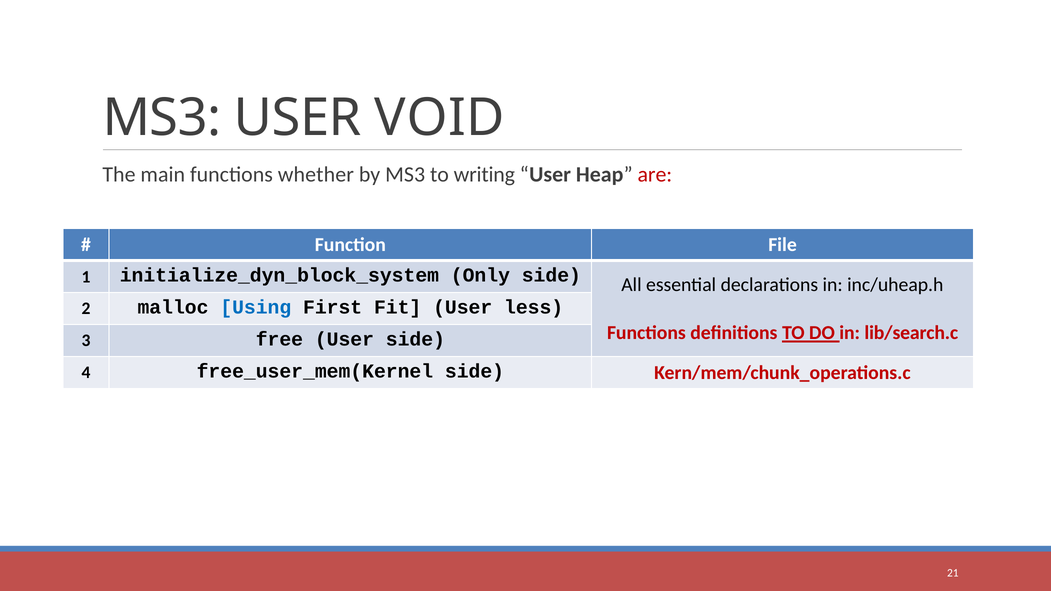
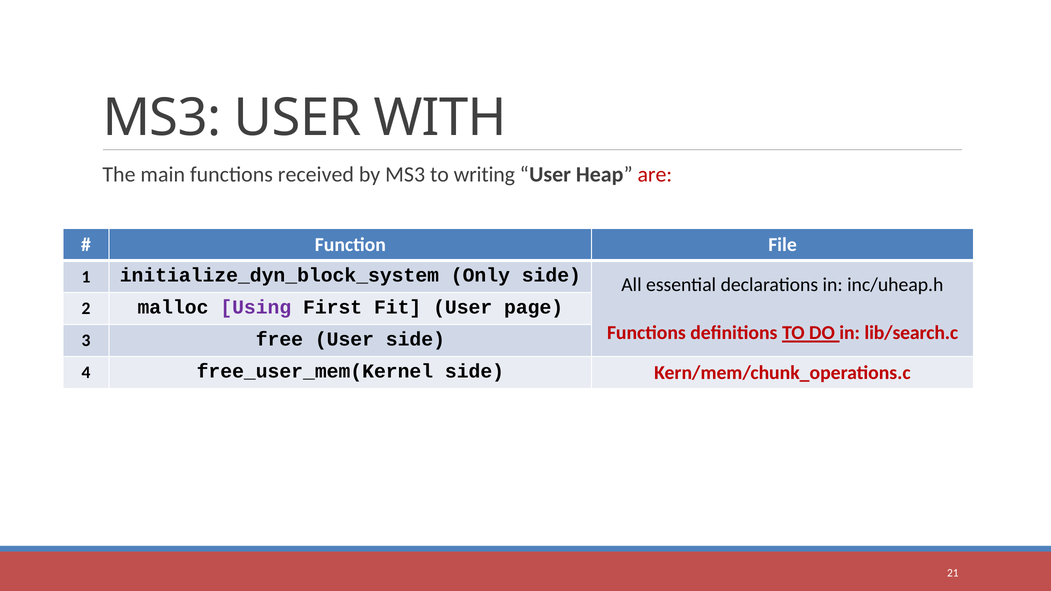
VOID: VOID -> WITH
whether: whether -> received
Using colour: blue -> purple
less: less -> page
